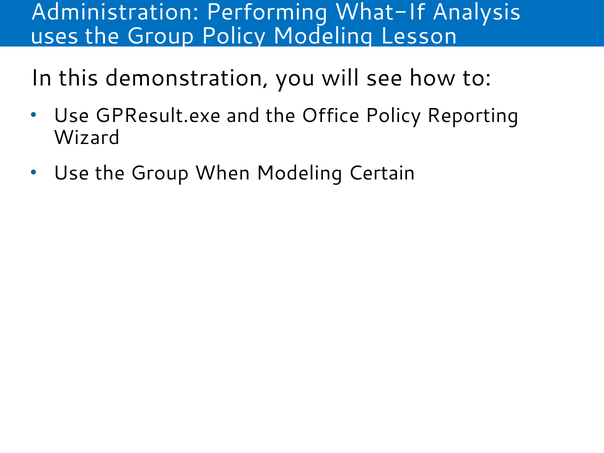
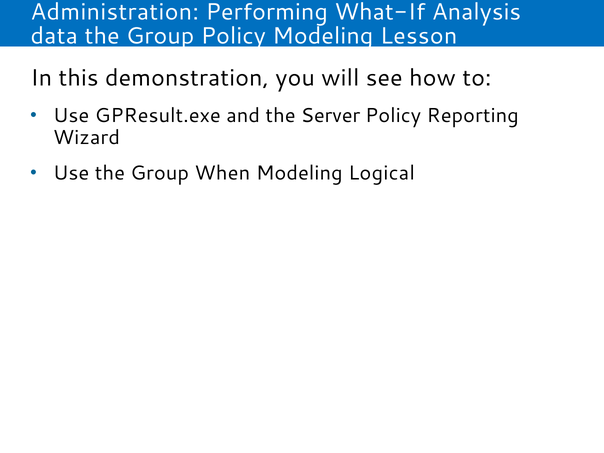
uses: uses -> data
Office: Office -> Server
Certain: Certain -> Logical
